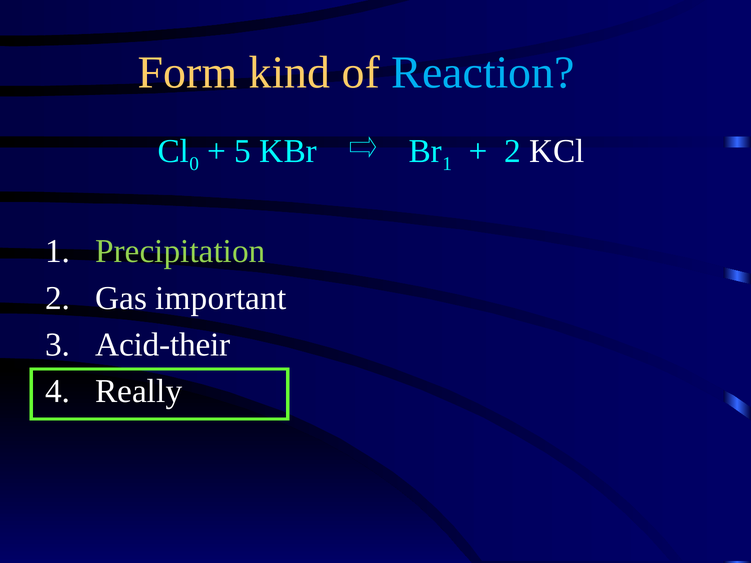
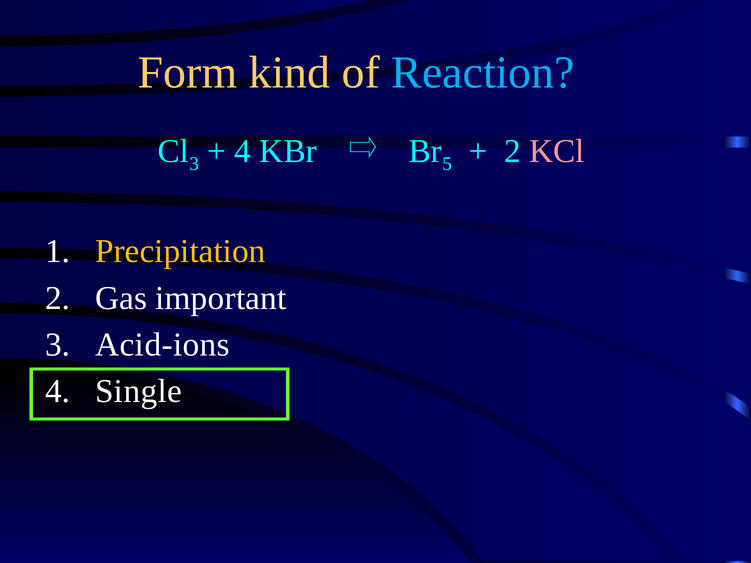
0 at (194, 164): 0 -> 3
5 at (243, 151): 5 -> 4
1 at (447, 164): 1 -> 5
KCl colour: white -> pink
Precipitation colour: light green -> yellow
Acid-their: Acid-their -> Acid-ions
Really: Really -> Single
